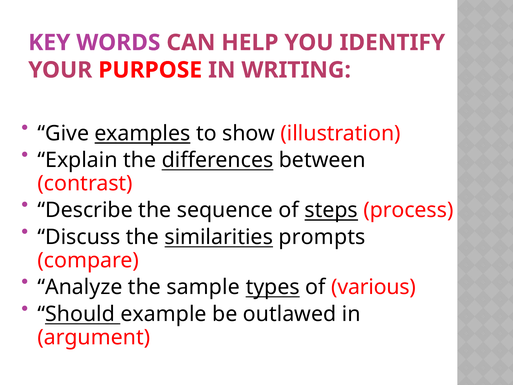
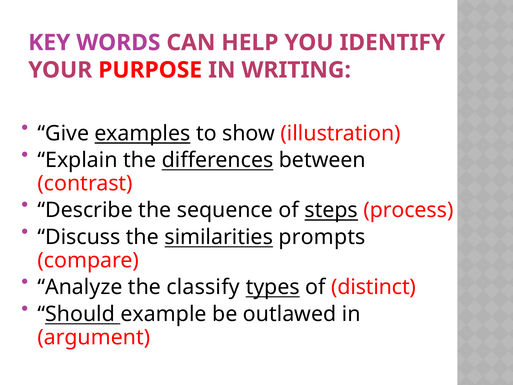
sample: sample -> classify
various: various -> distinct
